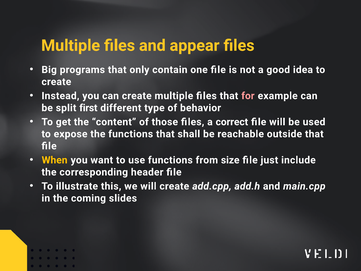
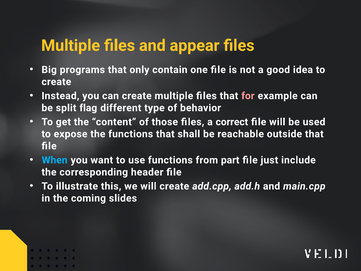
first: first -> flag
When colour: yellow -> light blue
size: size -> part
